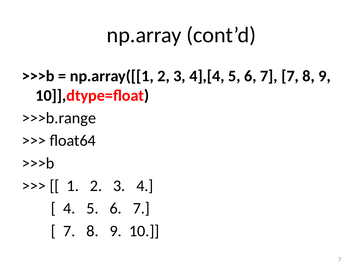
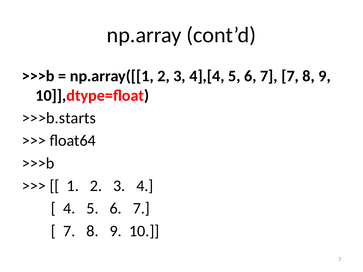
>>>b.range: >>>b.range -> >>>b.starts
